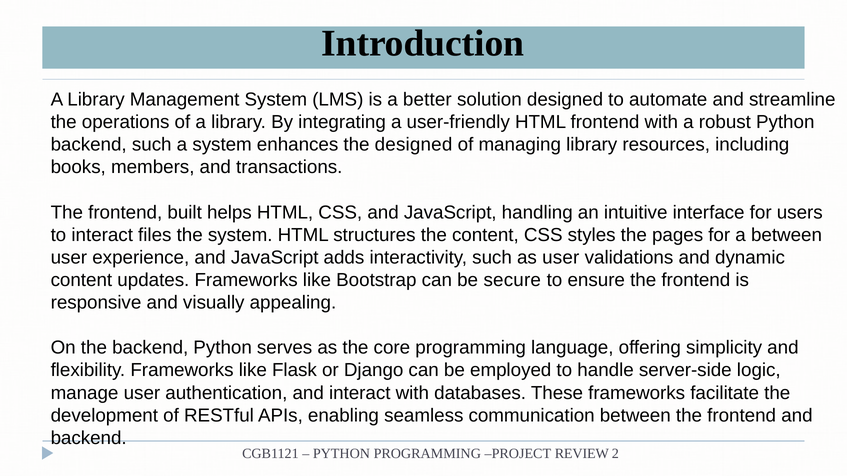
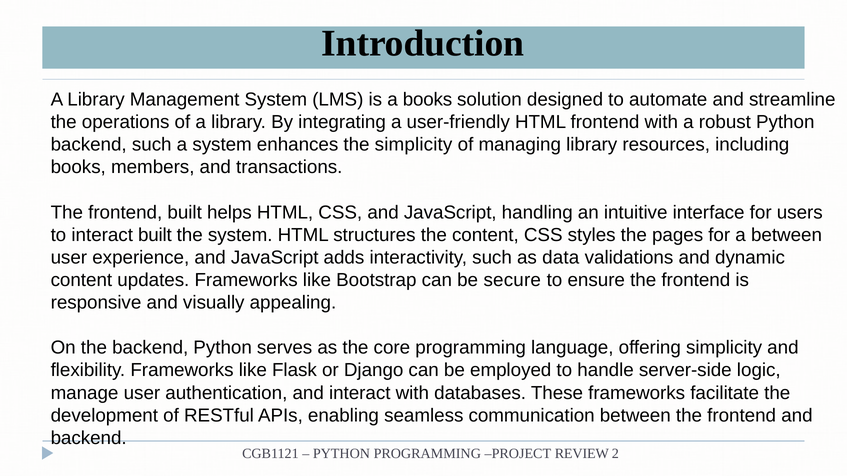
a better: better -> books
the designed: designed -> simplicity
interact files: files -> built
as user: user -> data
